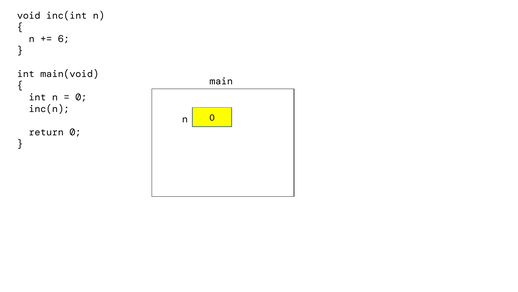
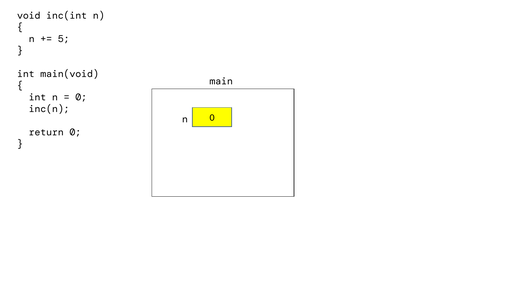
6: 6 -> 5
